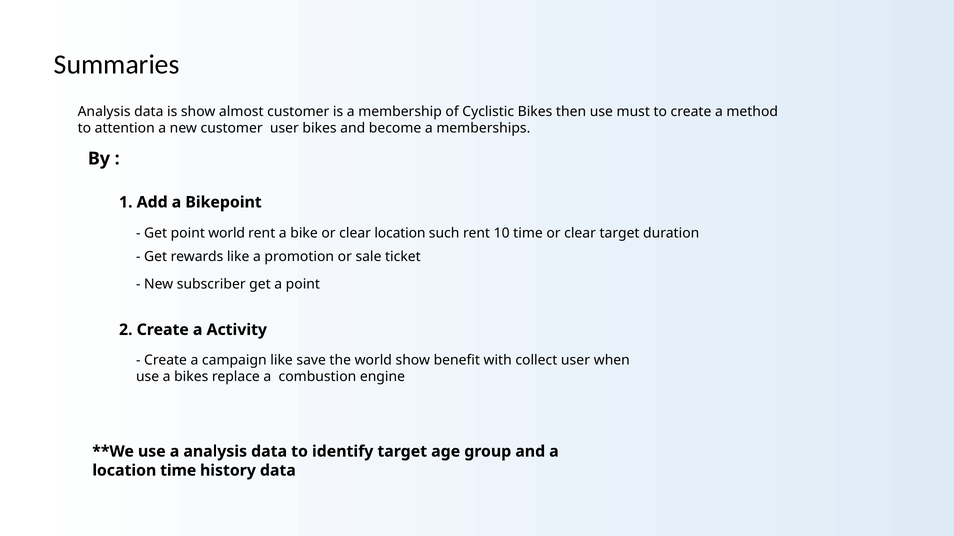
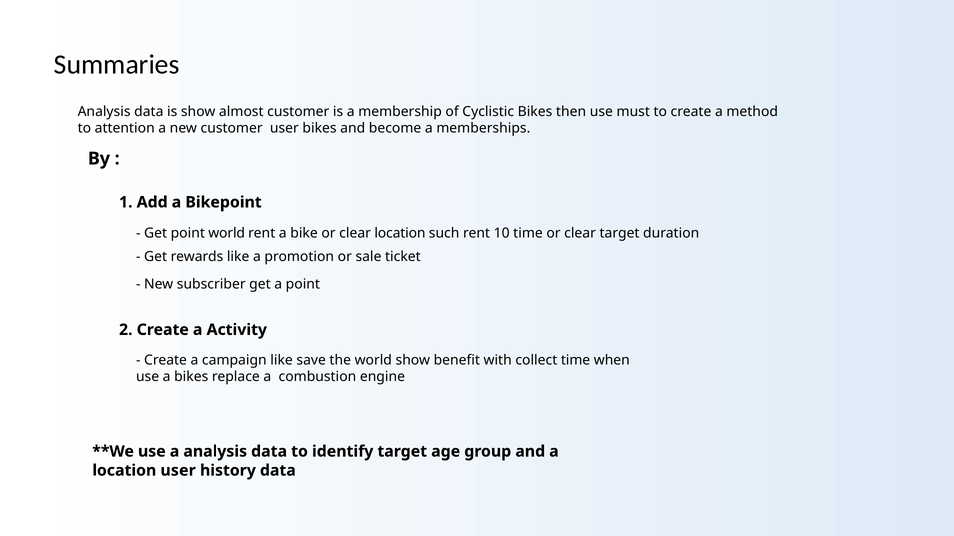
collect user: user -> time
location time: time -> user
